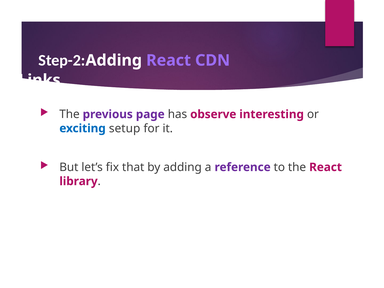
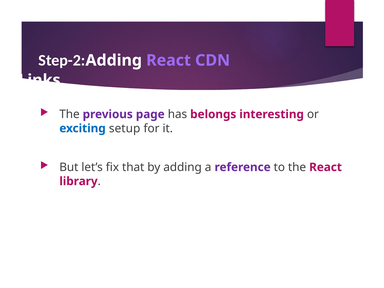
observe: observe -> belongs
